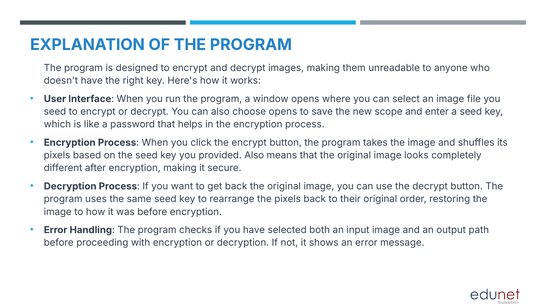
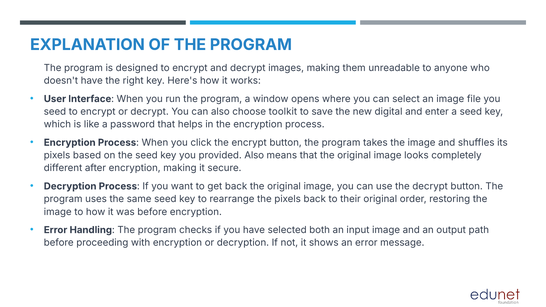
choose opens: opens -> toolkit
scope: scope -> digital
